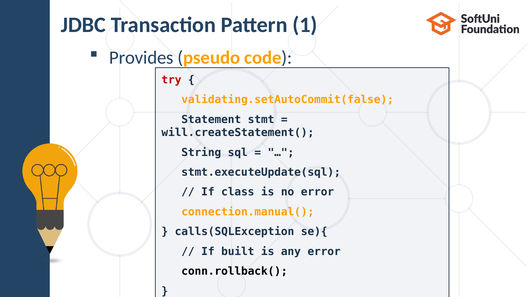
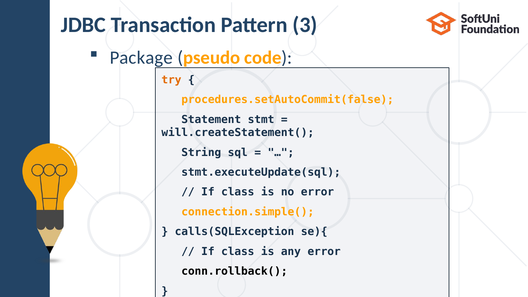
1: 1 -> 3
Provides: Provides -> Package
try colour: red -> orange
validating.setAutoCommit(false: validating.setAutoCommit(false -> procedures.setAutoCommit(false
connection.manual(: connection.manual( -> connection.simple(
built at (238, 252): built -> class
